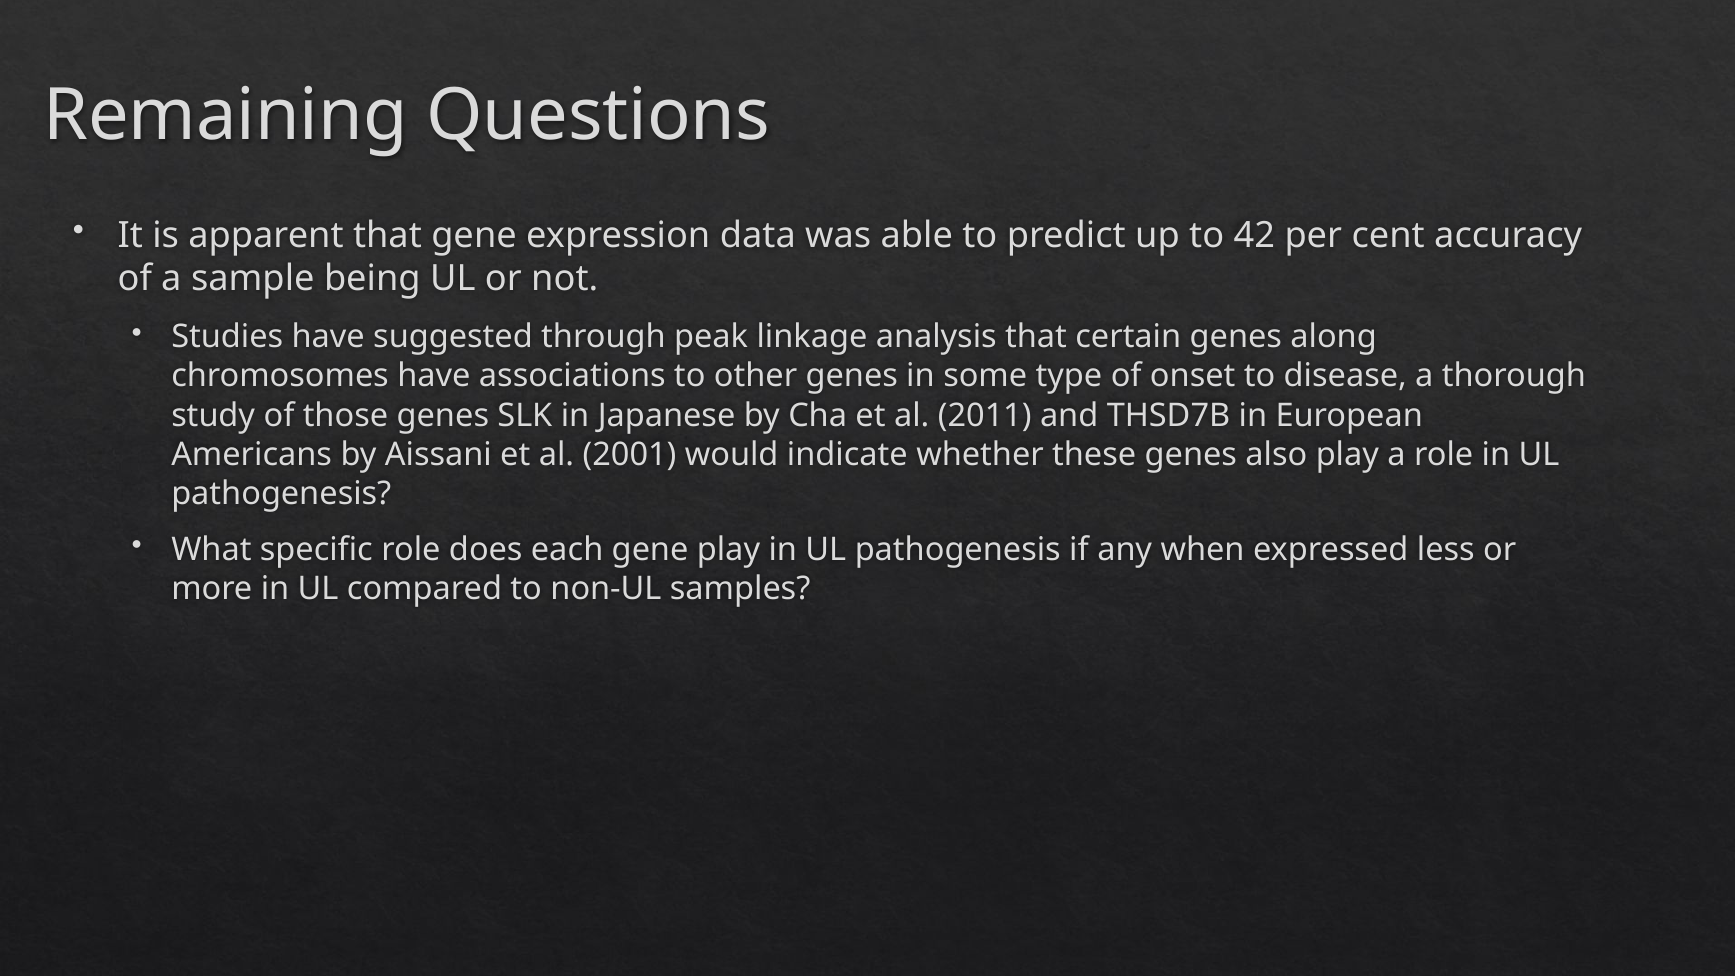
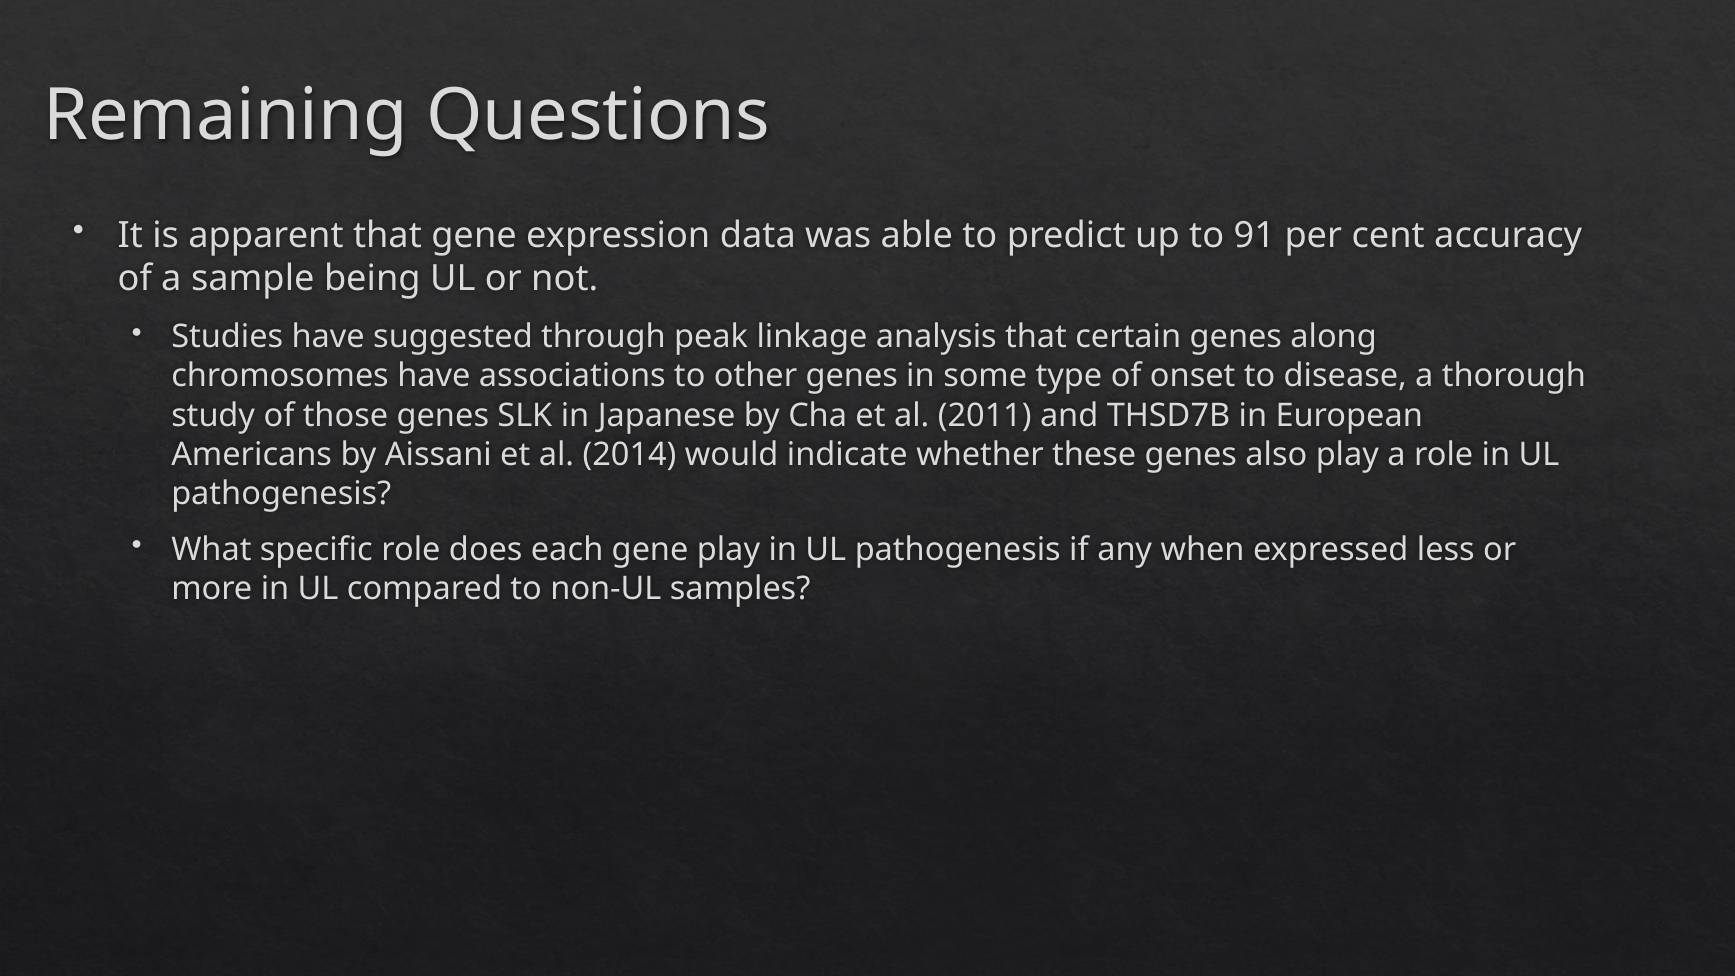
42: 42 -> 91
2001: 2001 -> 2014
